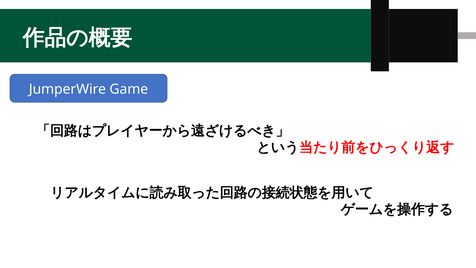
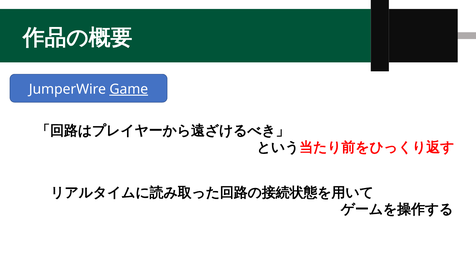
Game underline: none -> present
